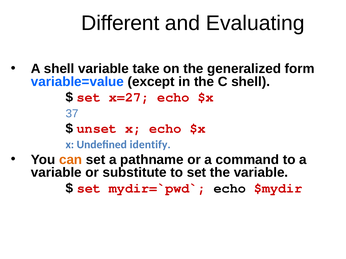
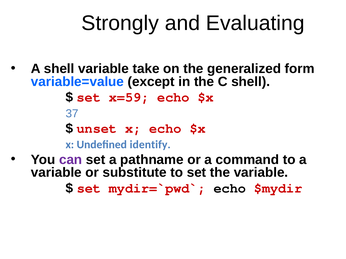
Different: Different -> Strongly
x=27: x=27 -> x=59
can colour: orange -> purple
